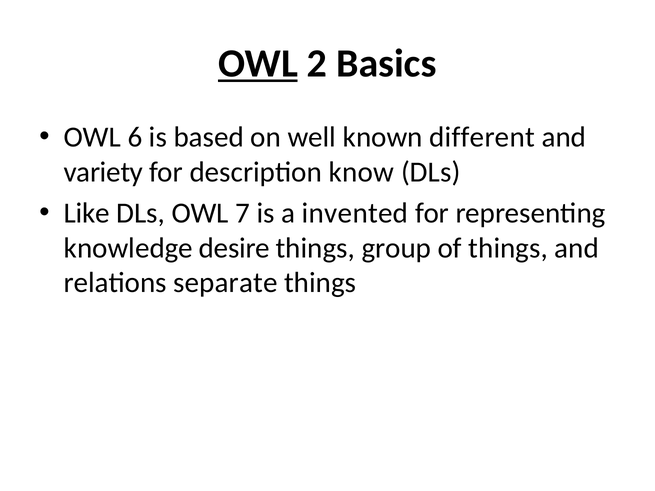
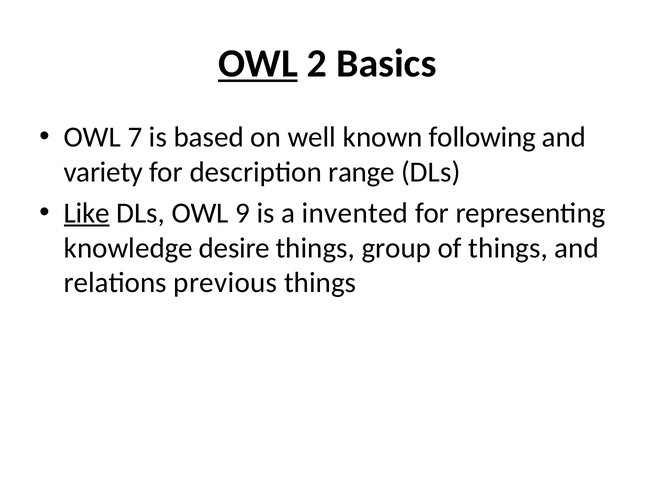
6: 6 -> 7
different: different -> following
know: know -> range
Like underline: none -> present
7: 7 -> 9
separate: separate -> previous
